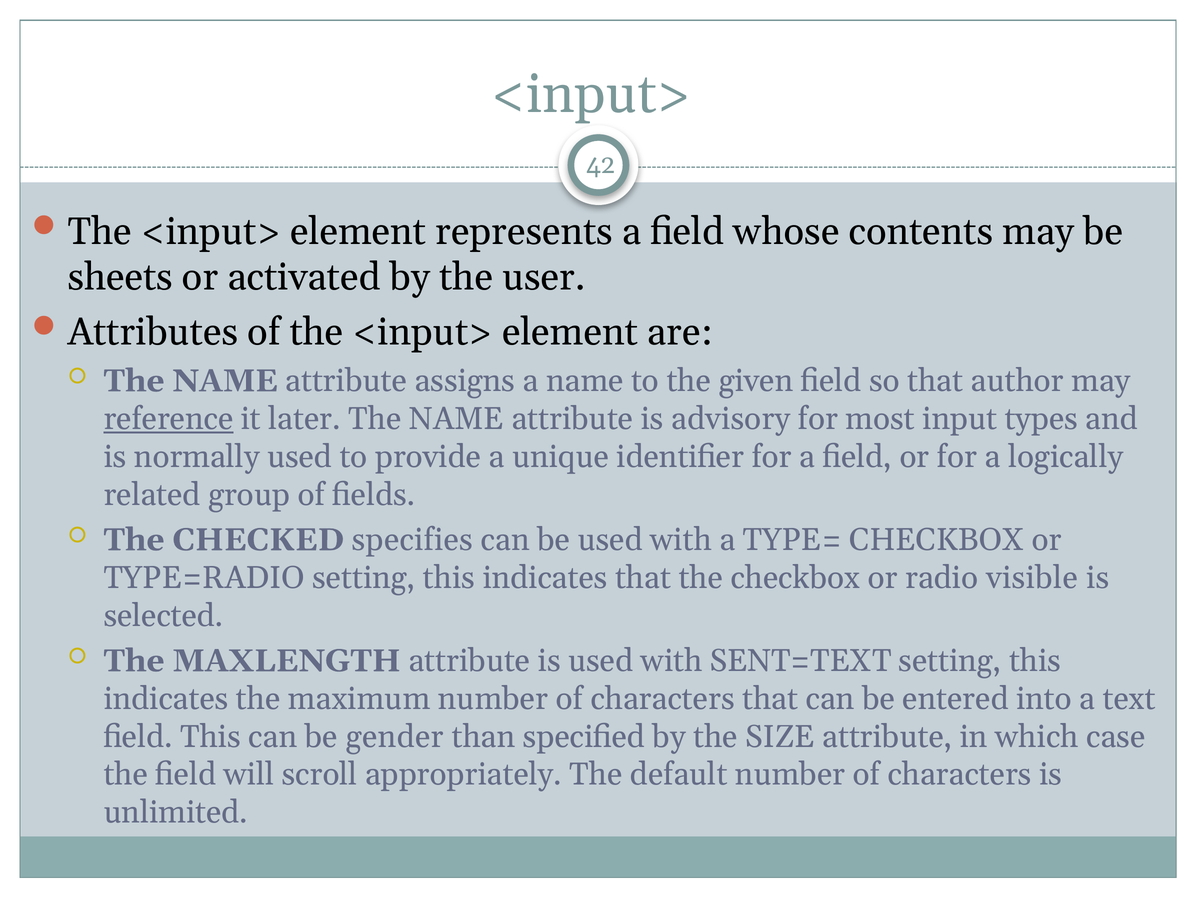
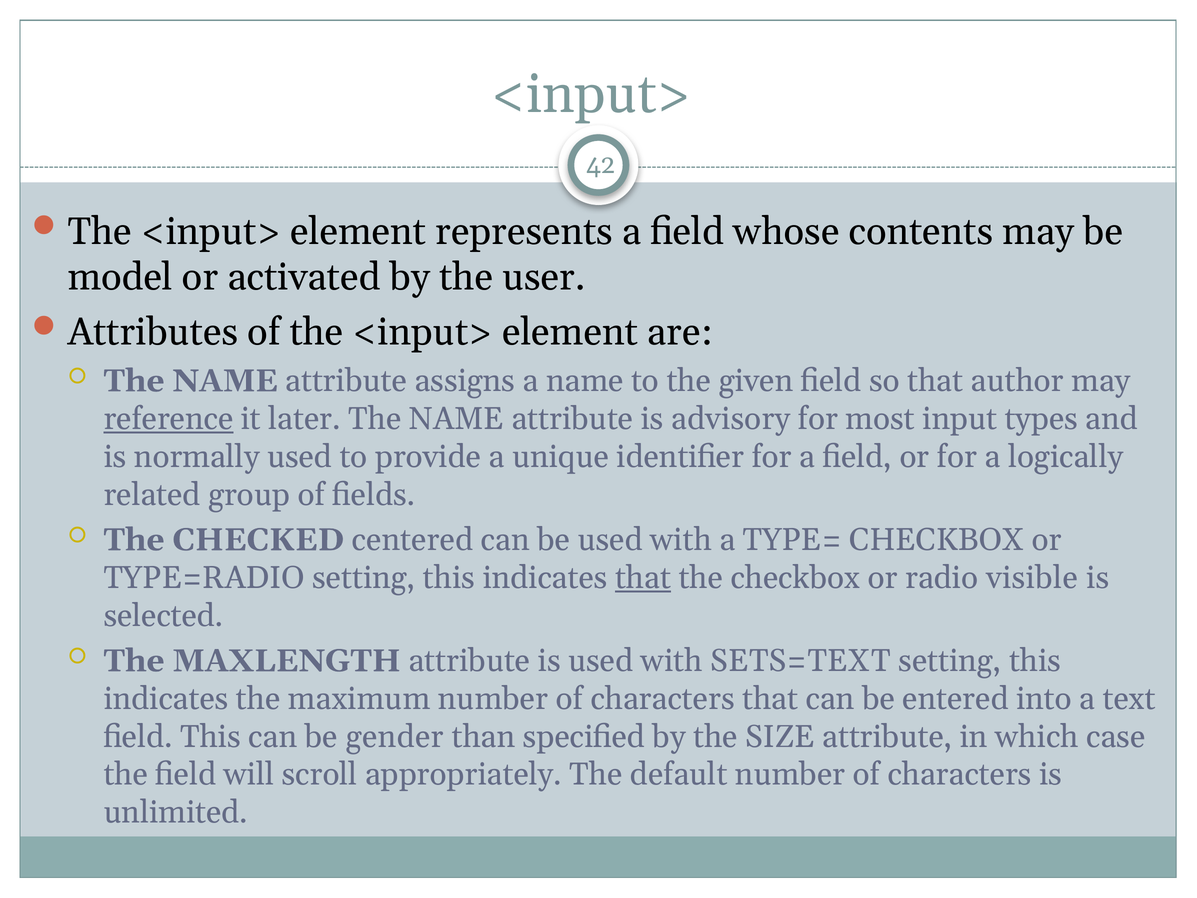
sheets: sheets -> model
specifies: specifies -> centered
that at (643, 578) underline: none -> present
SENT=TEXT: SENT=TEXT -> SETS=TEXT
